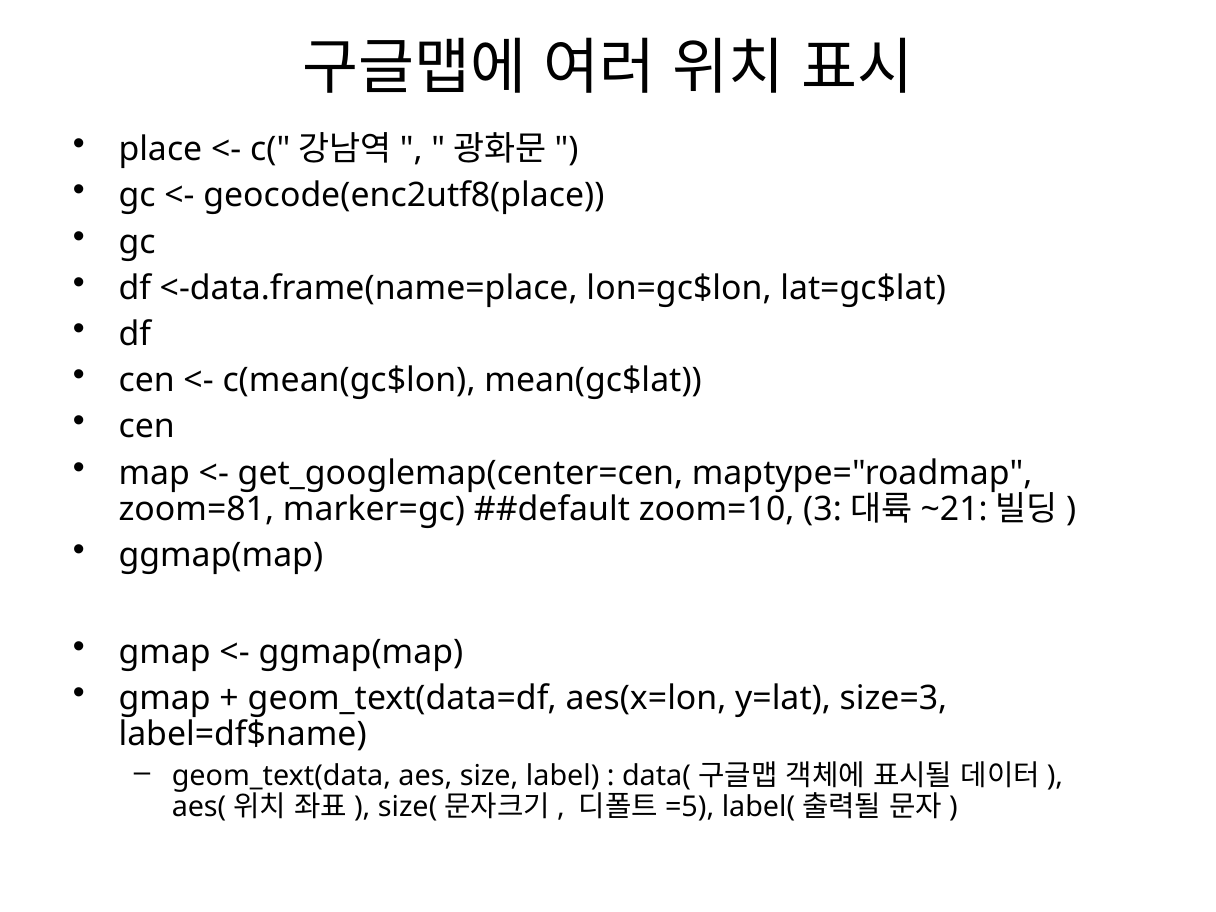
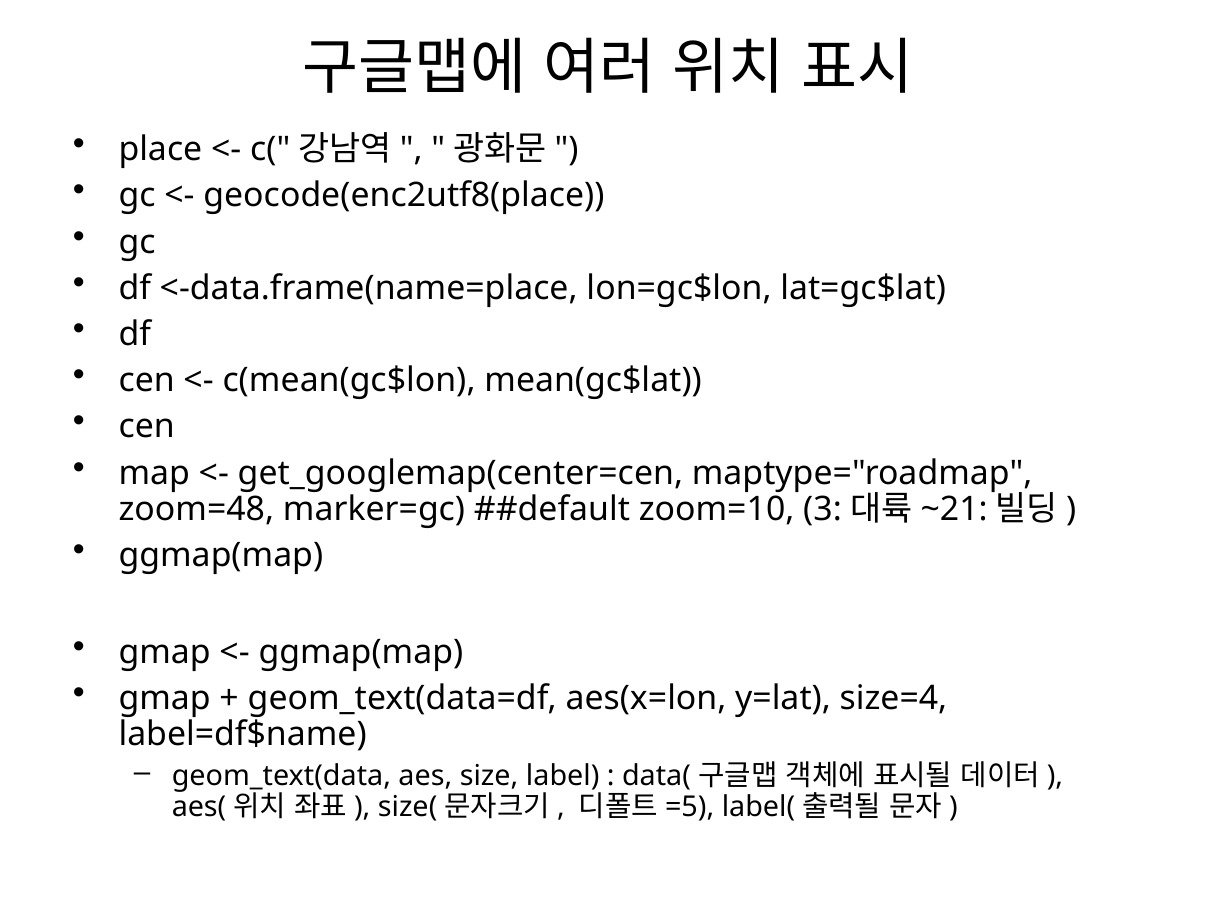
zoom=81: zoom=81 -> zoom=48
size=3: size=3 -> size=4
